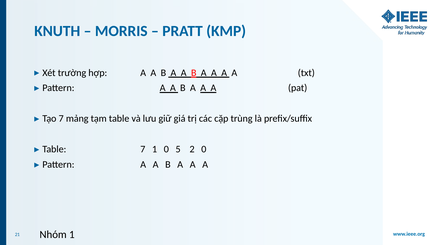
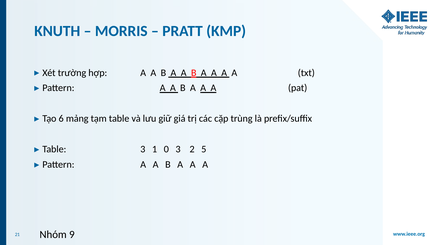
Tạo 7: 7 -> 6
Table 7: 7 -> 3
0 5: 5 -> 3
2 0: 0 -> 5
Nhóm 1: 1 -> 9
